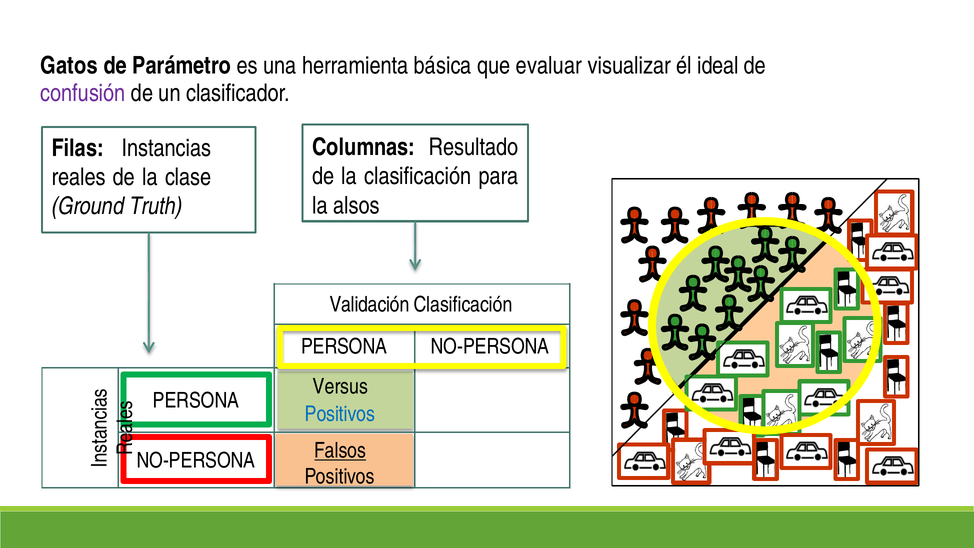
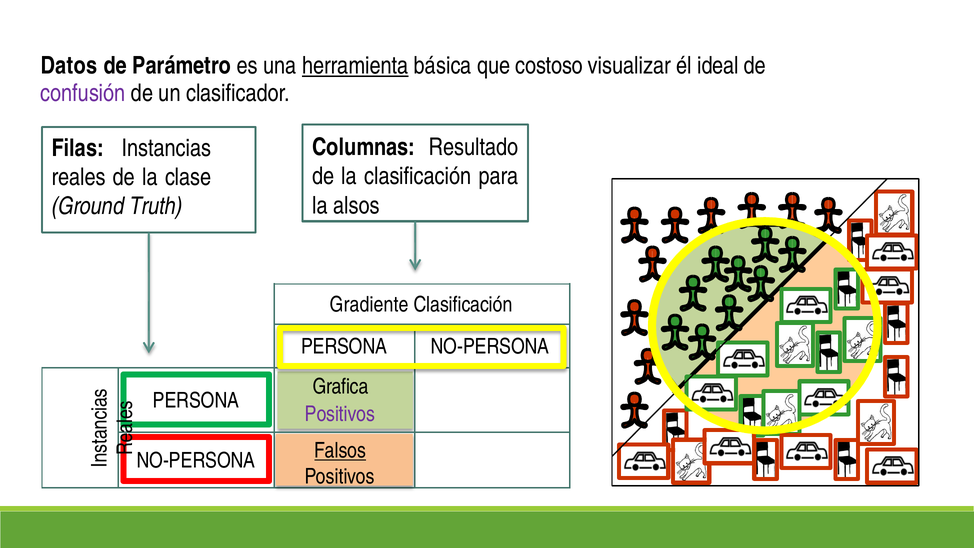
Gatos: Gatos -> Datos
herramienta underline: none -> present
evaluar: evaluar -> costoso
Validación: Validación -> Gradiente
Versus: Versus -> Grafica
Positivos at (340, 414) colour: blue -> purple
